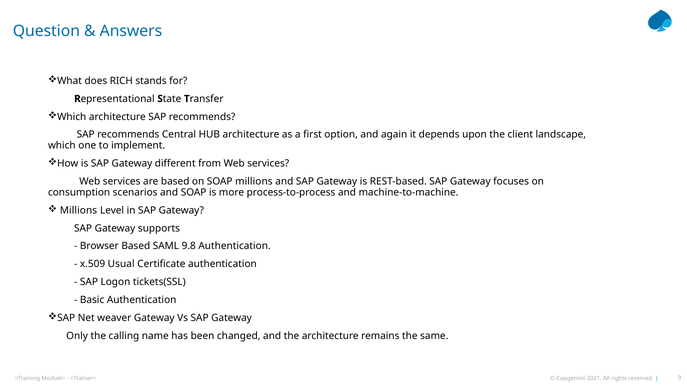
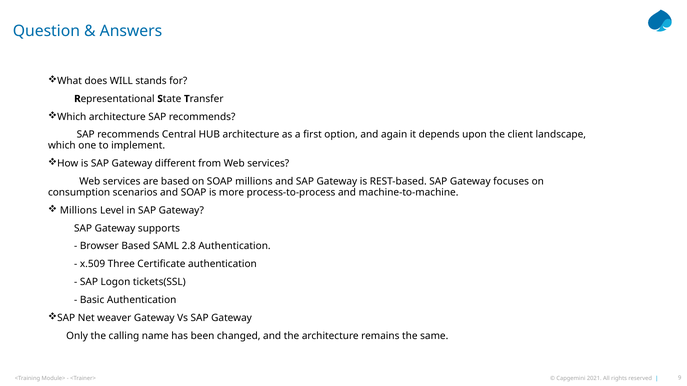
RICH: RICH -> WILL
9.8: 9.8 -> 2.8
Usual: Usual -> Three
